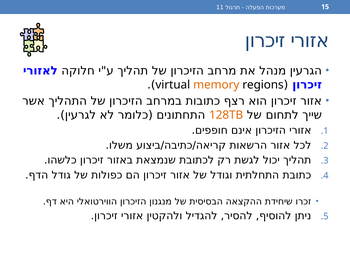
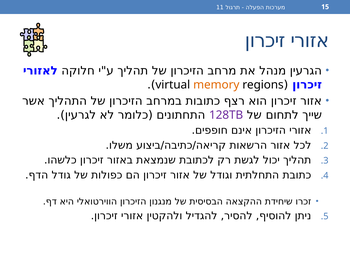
128TB colour: orange -> purple
